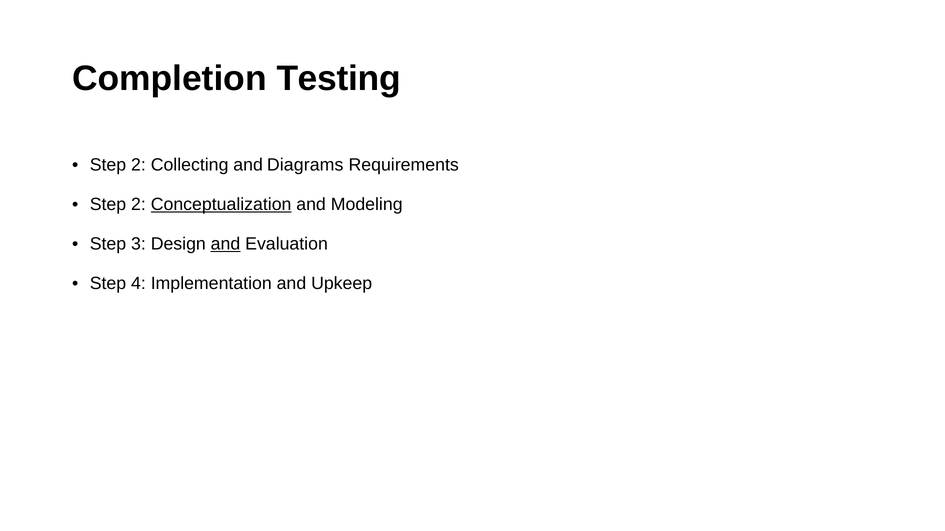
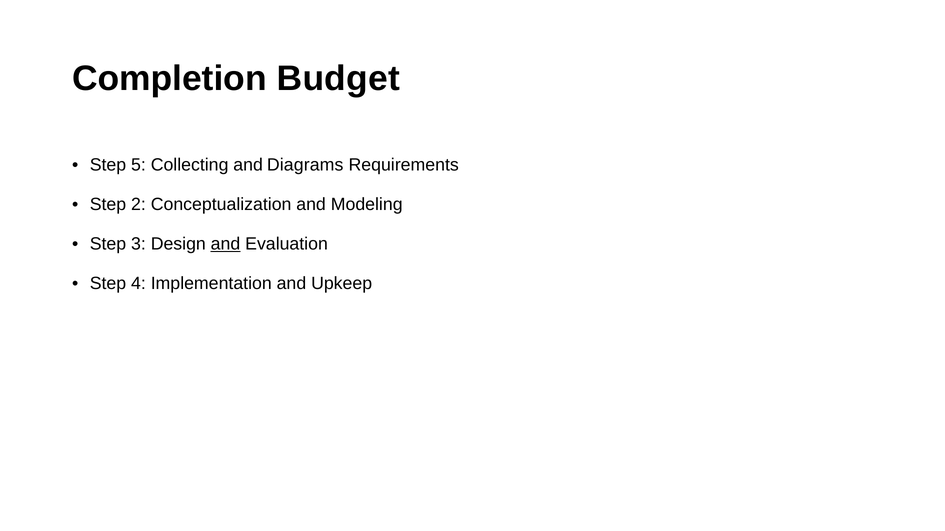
Testing: Testing -> Budget
2 at (138, 165): 2 -> 5
Conceptualization underline: present -> none
